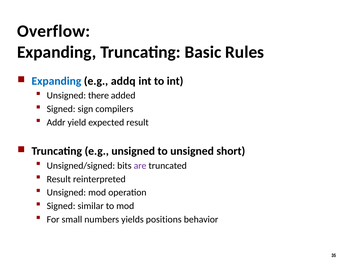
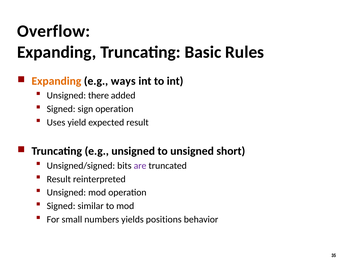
Expanding at (56, 81) colour: blue -> orange
addq: addq -> ways
sign compilers: compilers -> operation
Addr: Addr -> Uses
